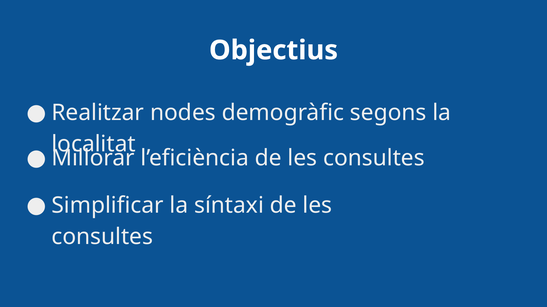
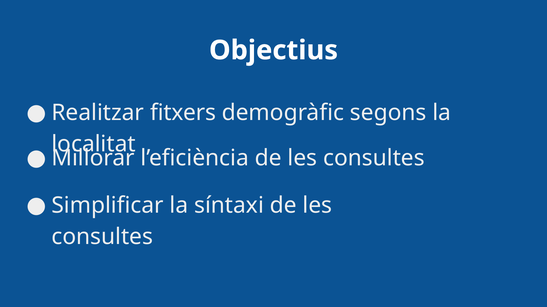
nodes: nodes -> fitxers
